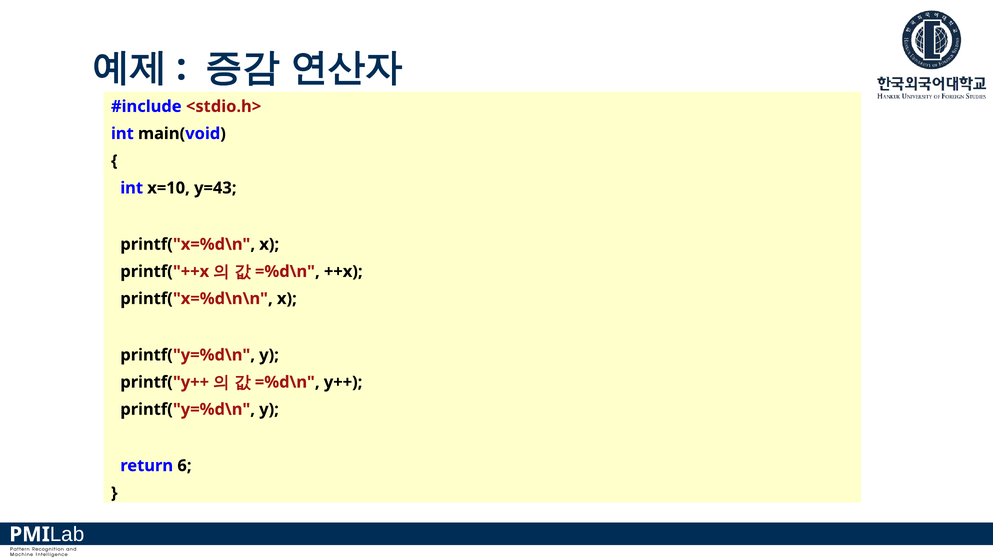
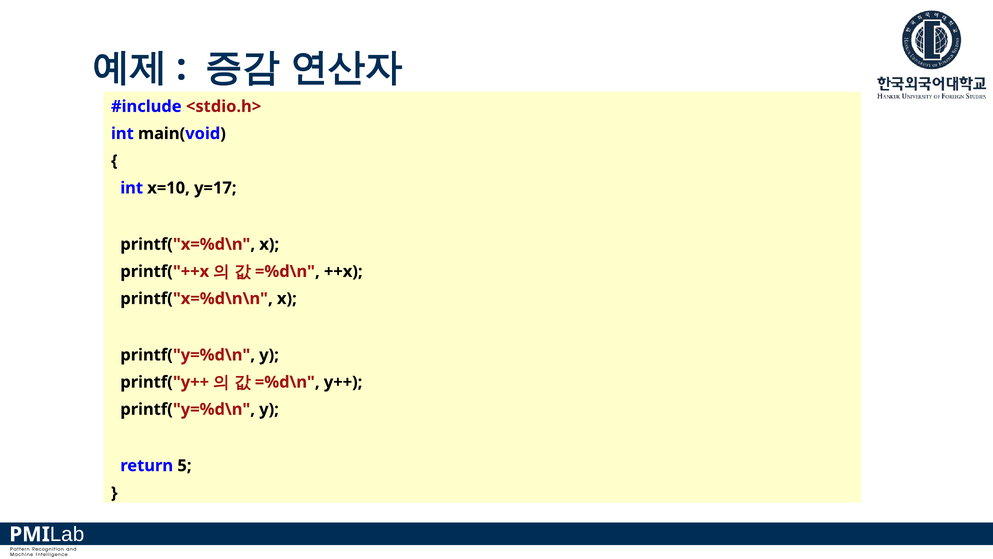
y=43: y=43 -> y=17
6: 6 -> 5
